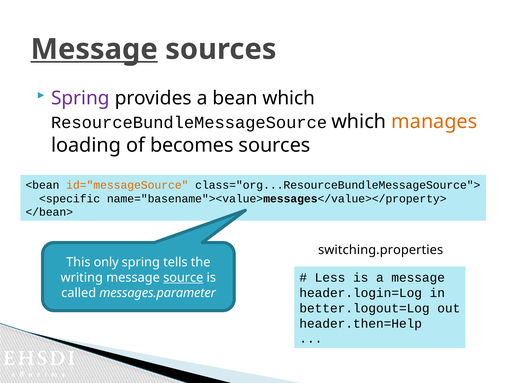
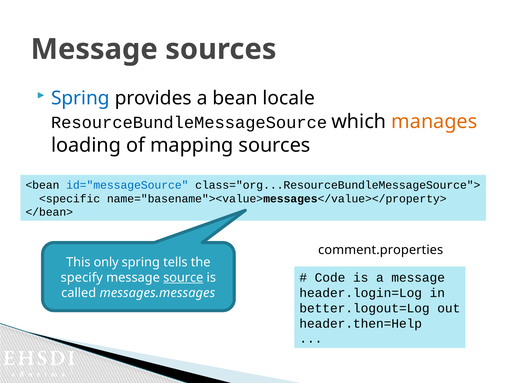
Message at (94, 49) underline: present -> none
Spring at (80, 98) colour: purple -> blue
bean which: which -> locale
becomes: becomes -> mapping
id="messageSource colour: orange -> blue
switching.properties: switching.properties -> comment.properties
Less: Less -> Code
writing: writing -> specify
messages.parameter: messages.parameter -> messages.messages
